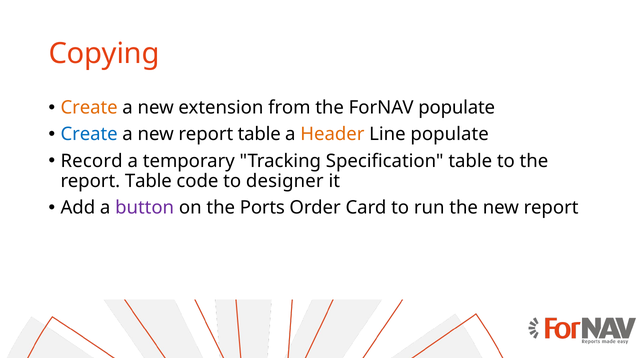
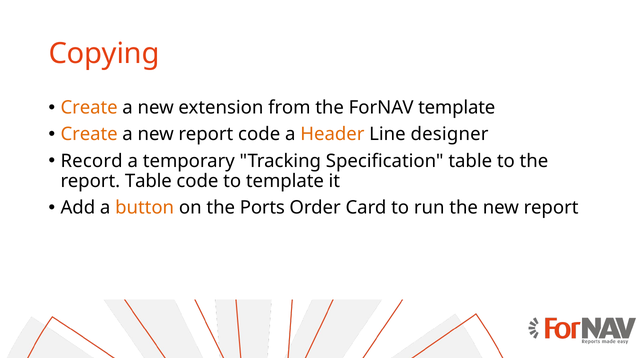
ForNAV populate: populate -> template
Create at (89, 134) colour: blue -> orange
new report table: table -> code
Line populate: populate -> designer
to designer: designer -> template
button colour: purple -> orange
